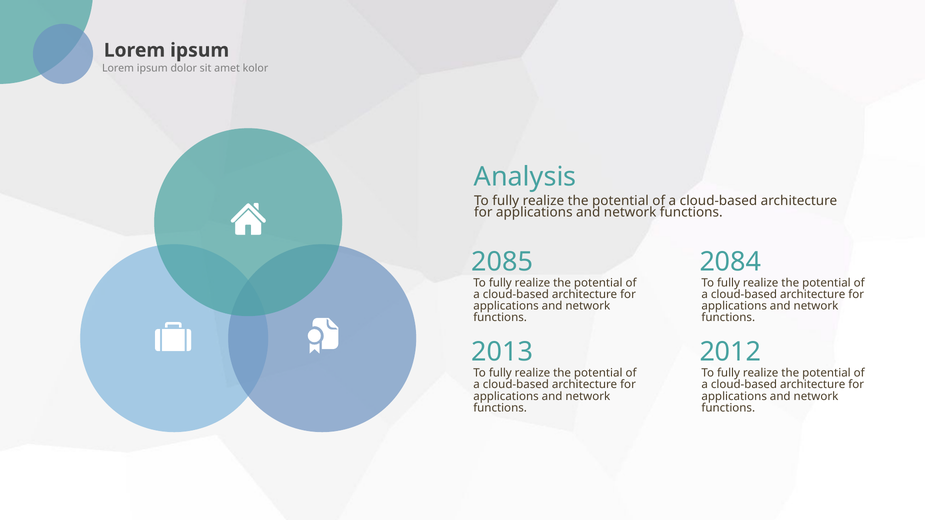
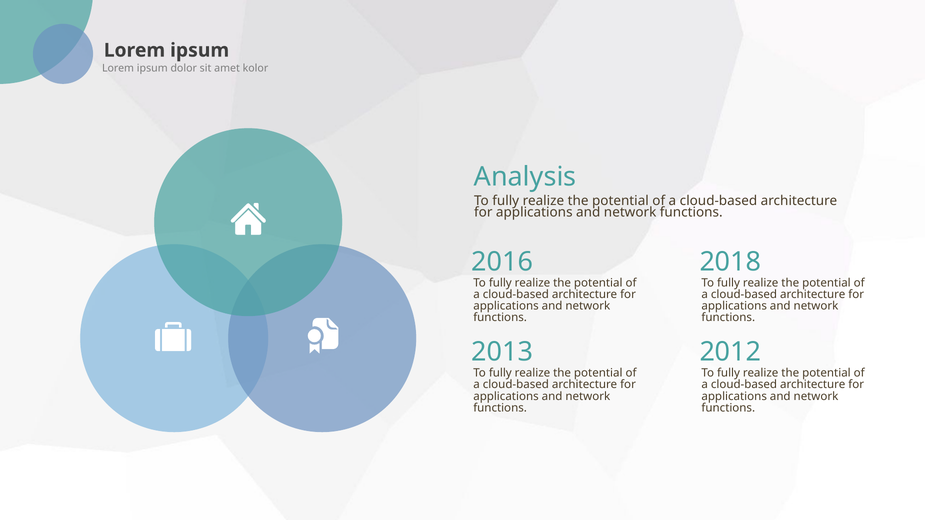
2085: 2085 -> 2016
2084: 2084 -> 2018
